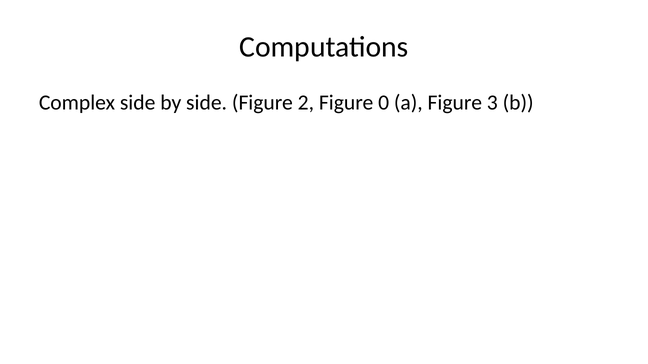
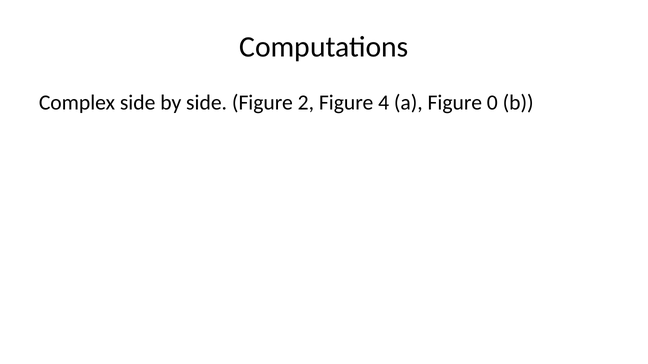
0: 0 -> 4
3: 3 -> 0
